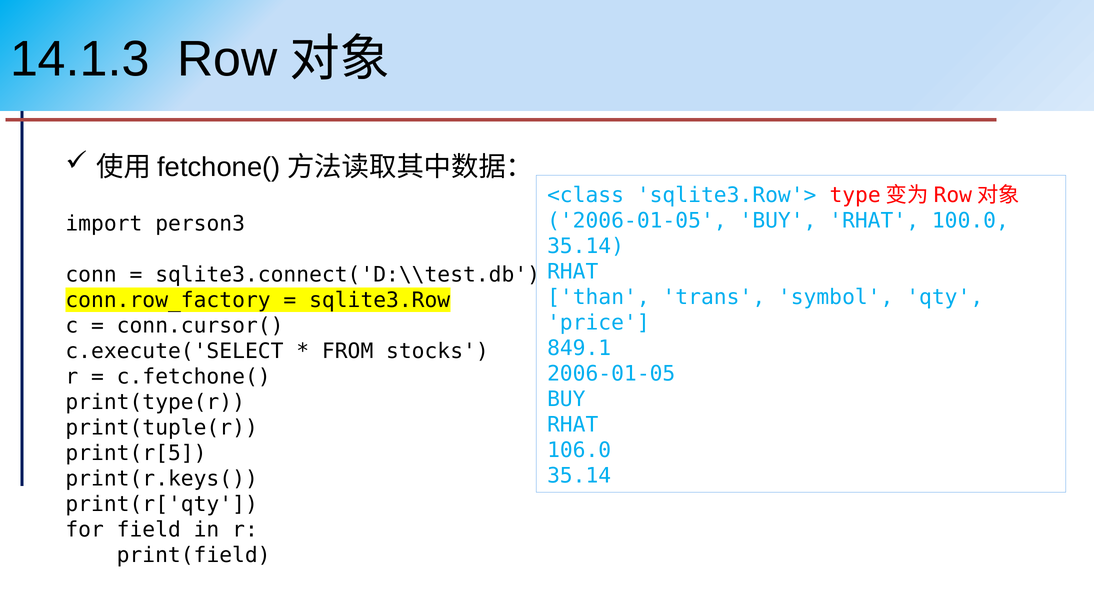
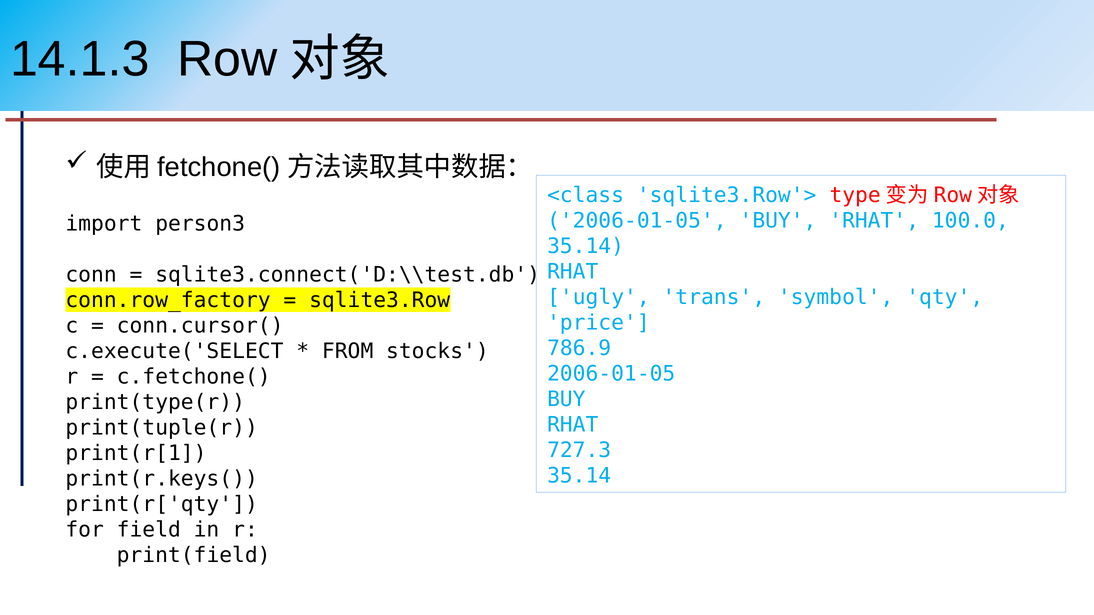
than: than -> ugly
849.1: 849.1 -> 786.9
106.0: 106.0 -> 727.3
print(r[5: print(r[5 -> print(r[1
